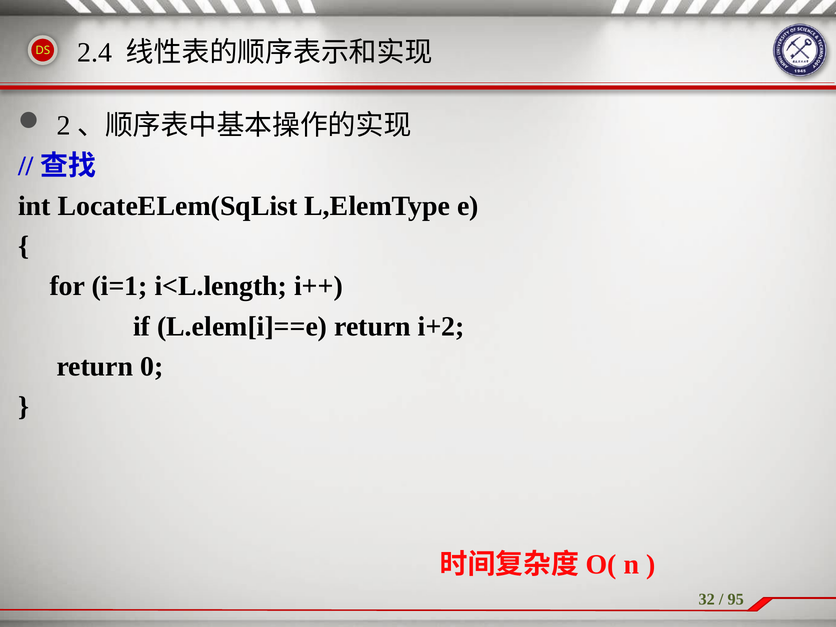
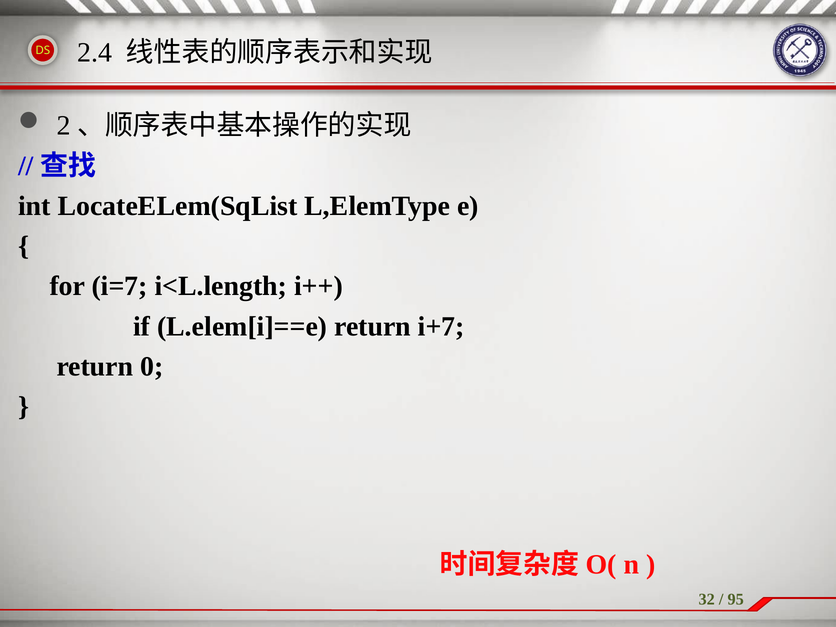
i=1: i=1 -> i=7
i+2: i+2 -> i+7
